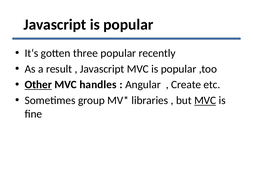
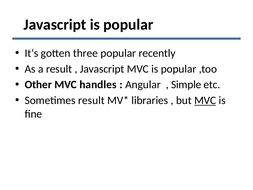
Other underline: present -> none
Create: Create -> Simple
Sometimes group: group -> result
